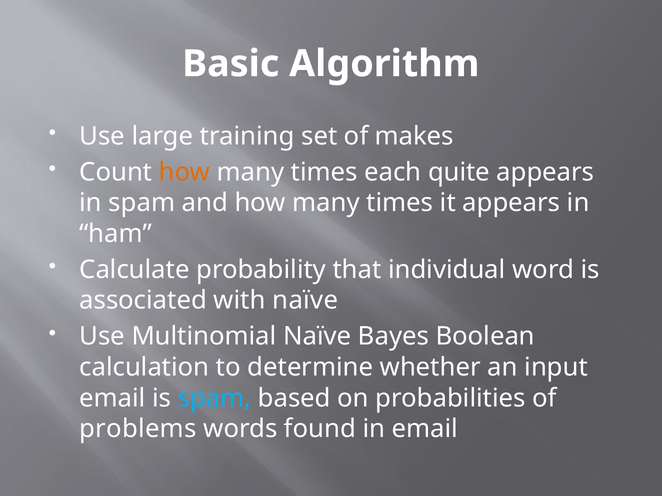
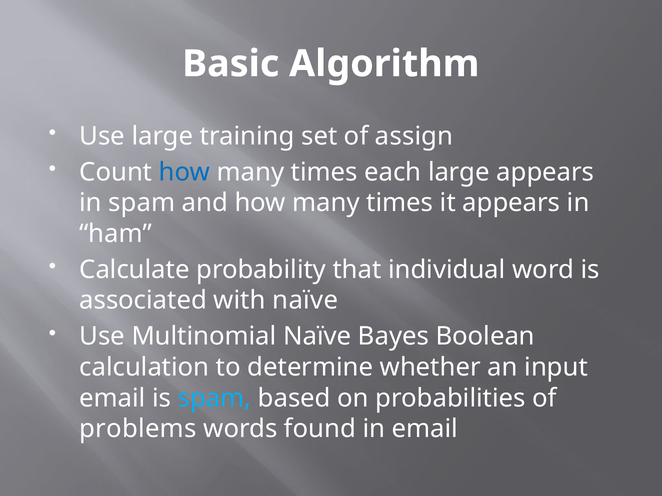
makes: makes -> assign
how at (185, 172) colour: orange -> blue
each quite: quite -> large
